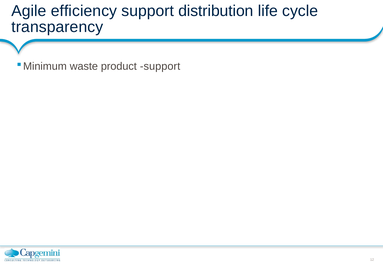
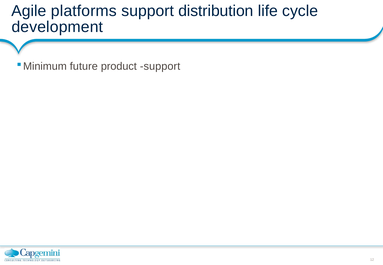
efficiency: efficiency -> platforms
transparency: transparency -> development
waste: waste -> future
